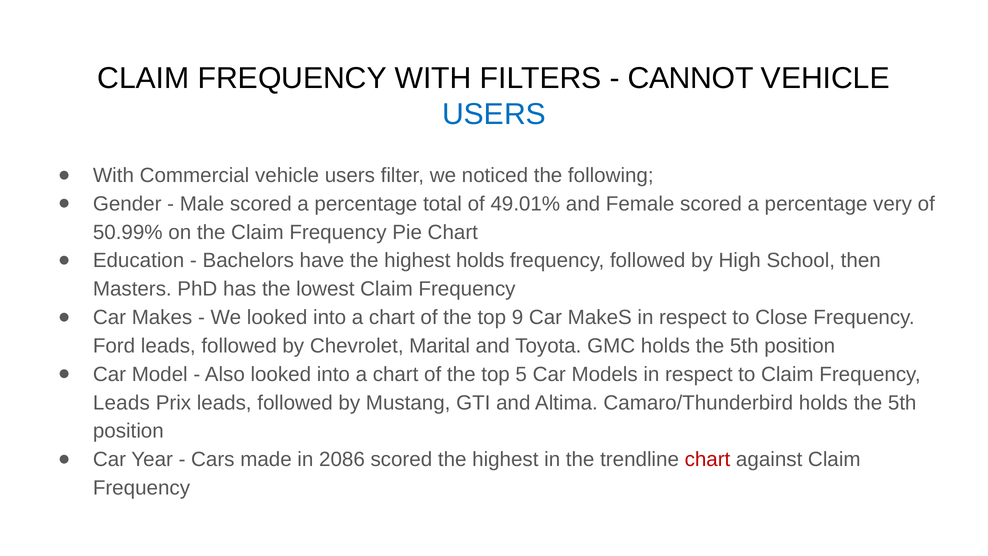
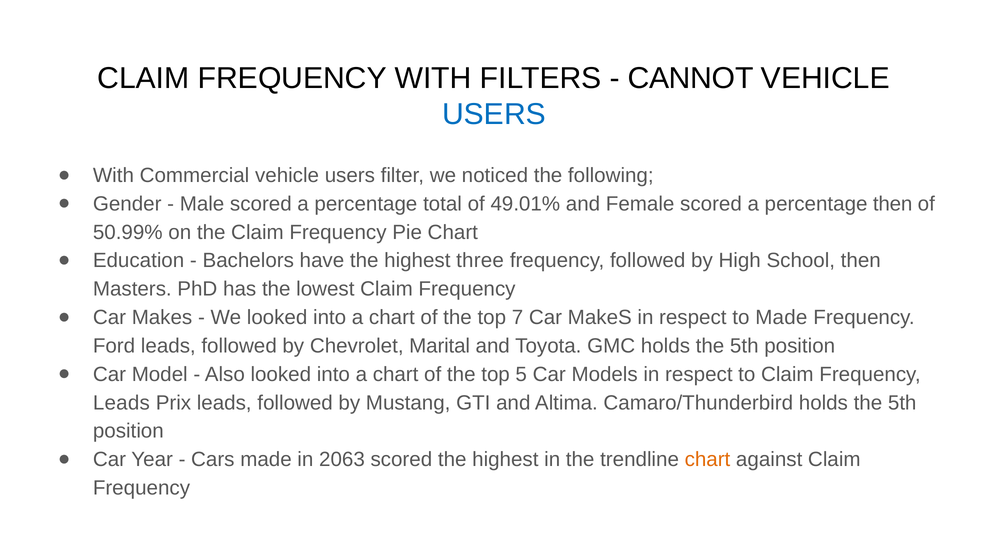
percentage very: very -> then
highest holds: holds -> three
9: 9 -> 7
to Close: Close -> Made
2086: 2086 -> 2063
chart at (708, 459) colour: red -> orange
